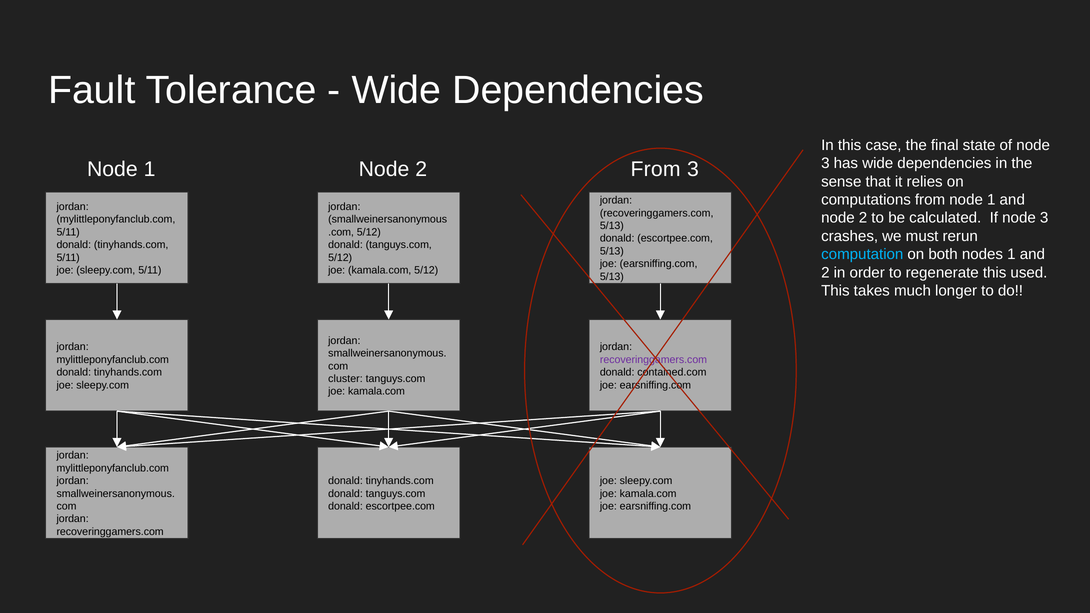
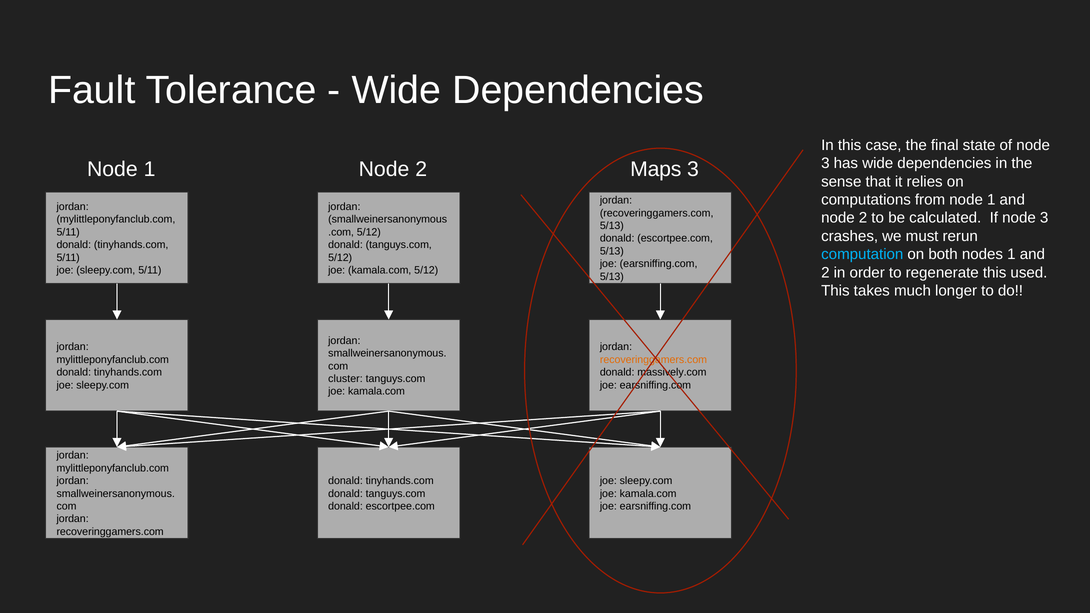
From at (656, 169): From -> Maps
recoveringgamers.com at (653, 360) colour: purple -> orange
contained.com: contained.com -> massively.com
